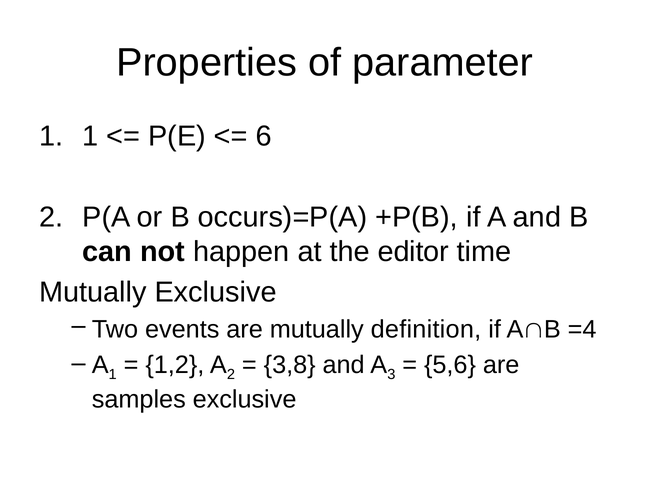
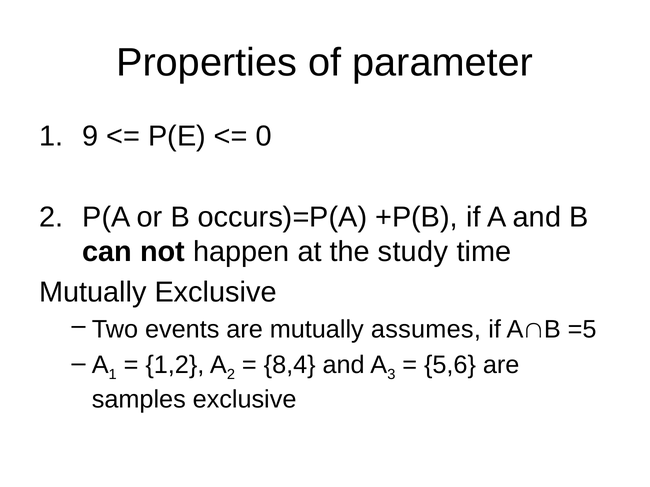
1 1: 1 -> 9
6: 6 -> 0
editor: editor -> study
definition: definition -> assumes
=4: =4 -> =5
3,8: 3,8 -> 8,4
